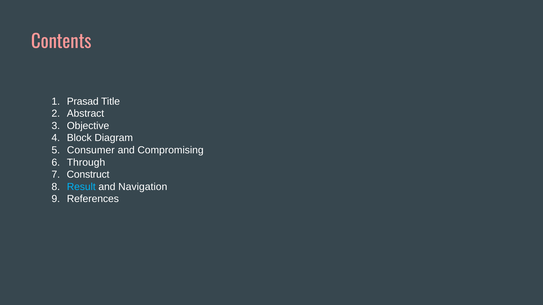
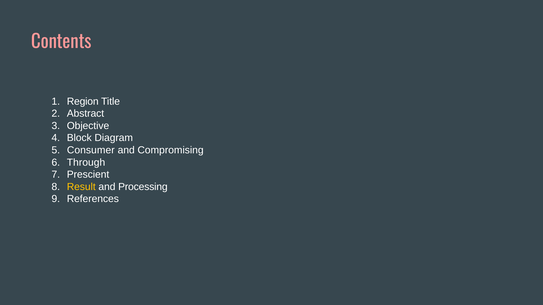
Prasad: Prasad -> Region
Construct: Construct -> Prescient
Result colour: light blue -> yellow
Navigation: Navigation -> Processing
